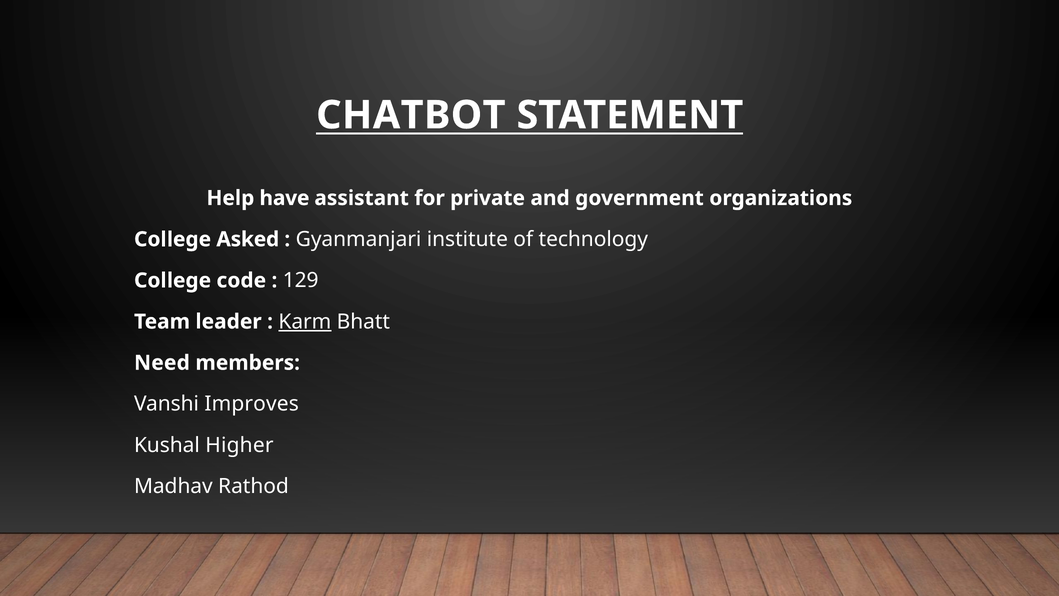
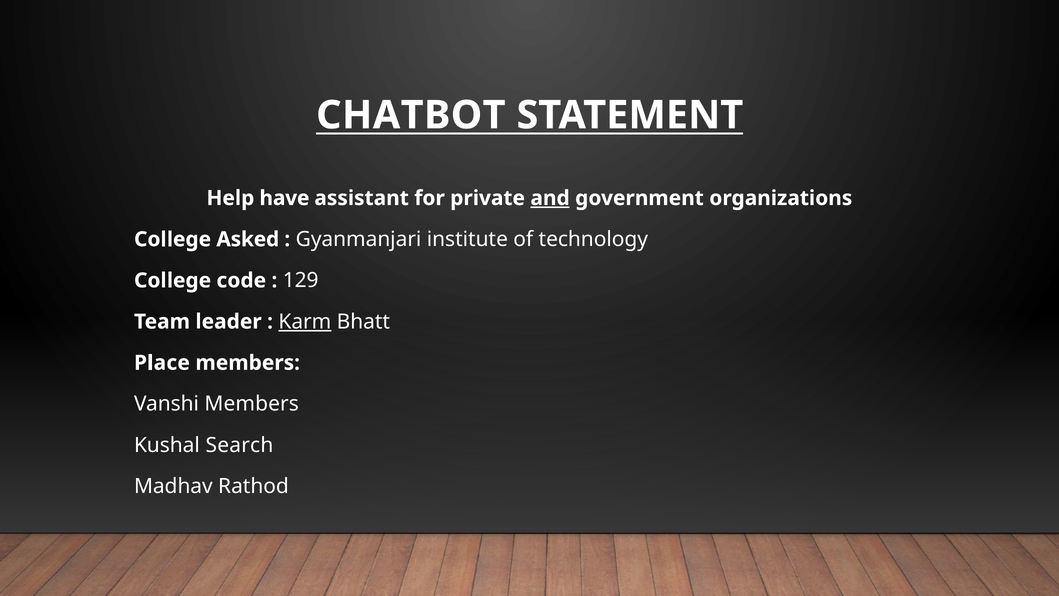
and underline: none -> present
Need: Need -> Place
Vanshi Improves: Improves -> Members
Higher: Higher -> Search
